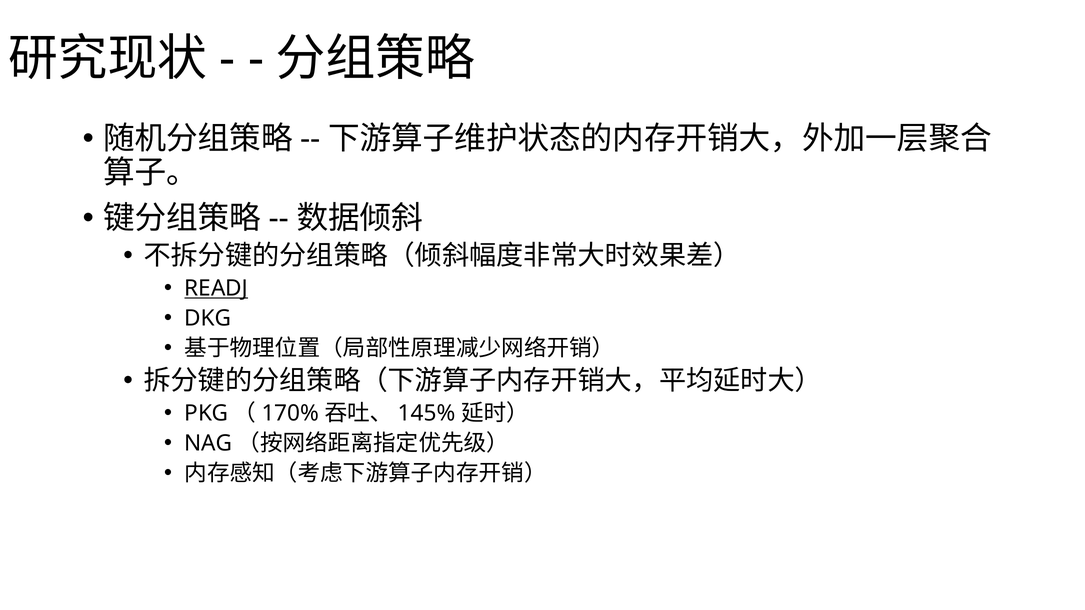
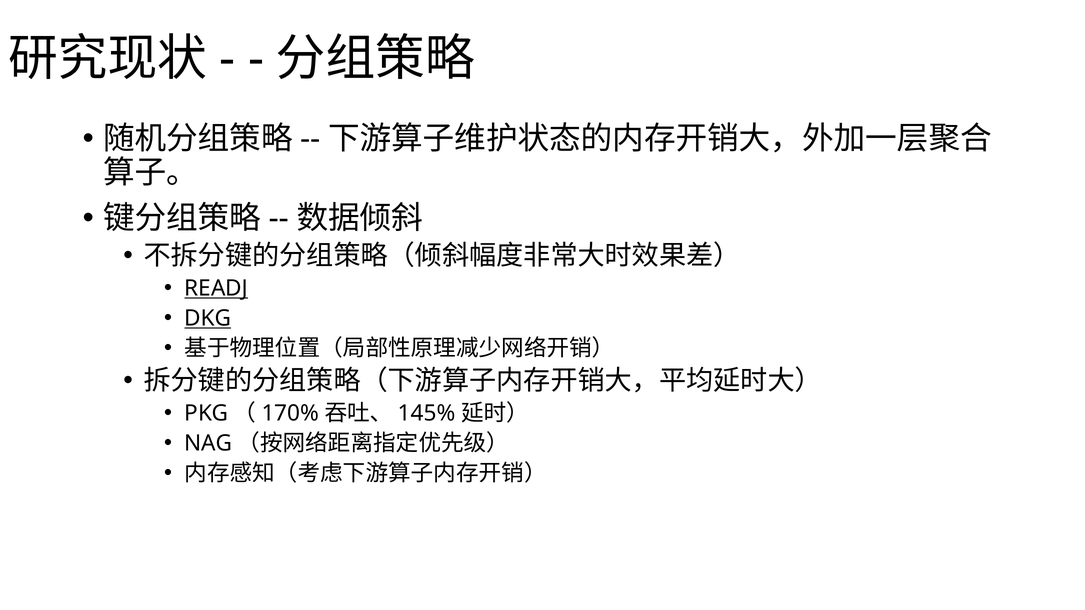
DKG underline: none -> present
